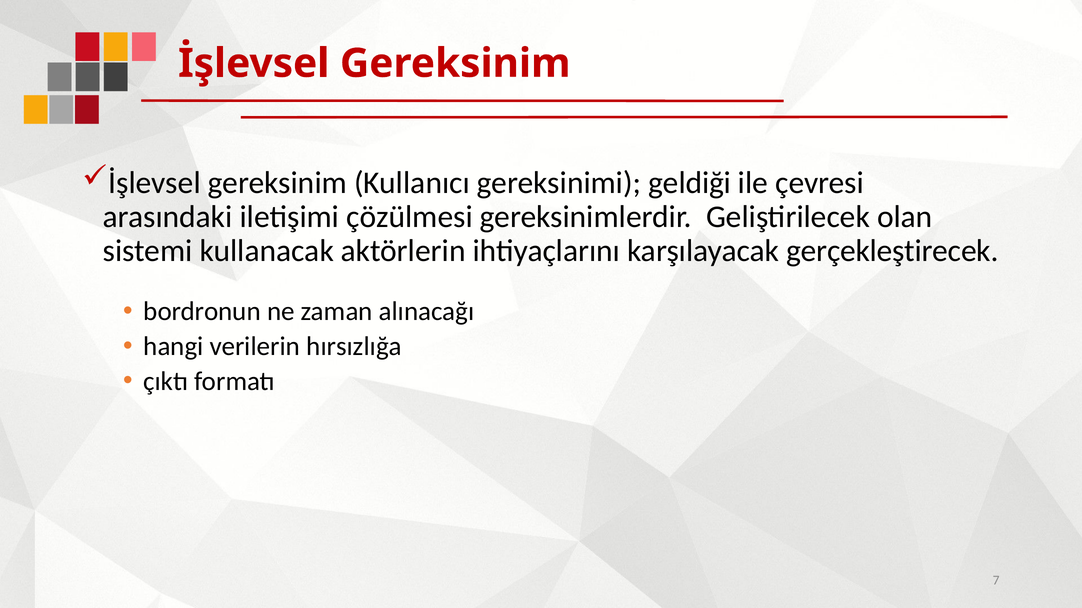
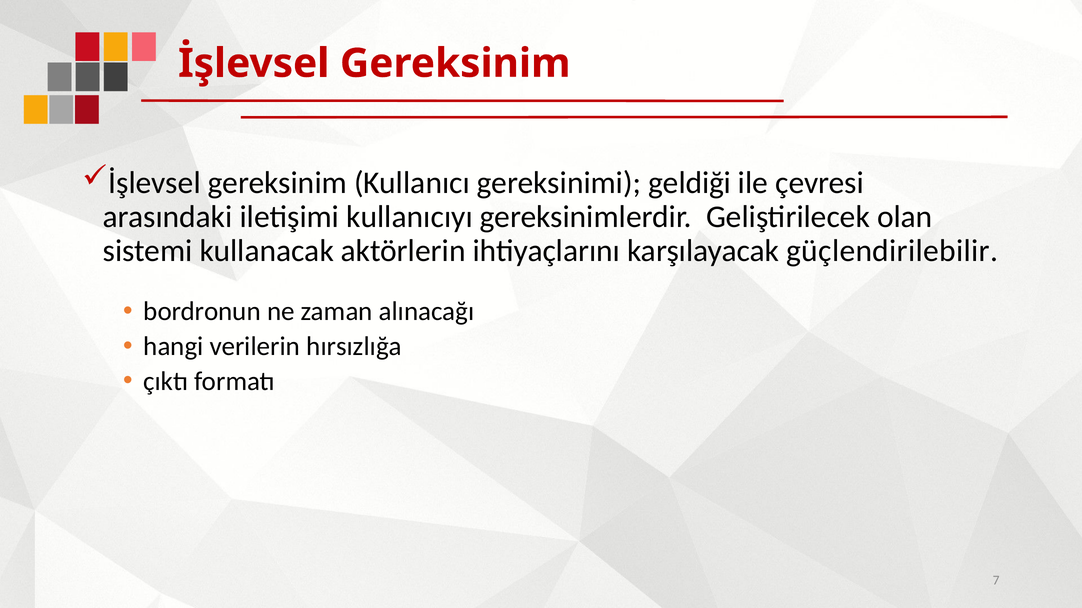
çözülmesi: çözülmesi -> kullanıcıyı
gerçekleştirecek: gerçekleştirecek -> güçlendirilebilir
